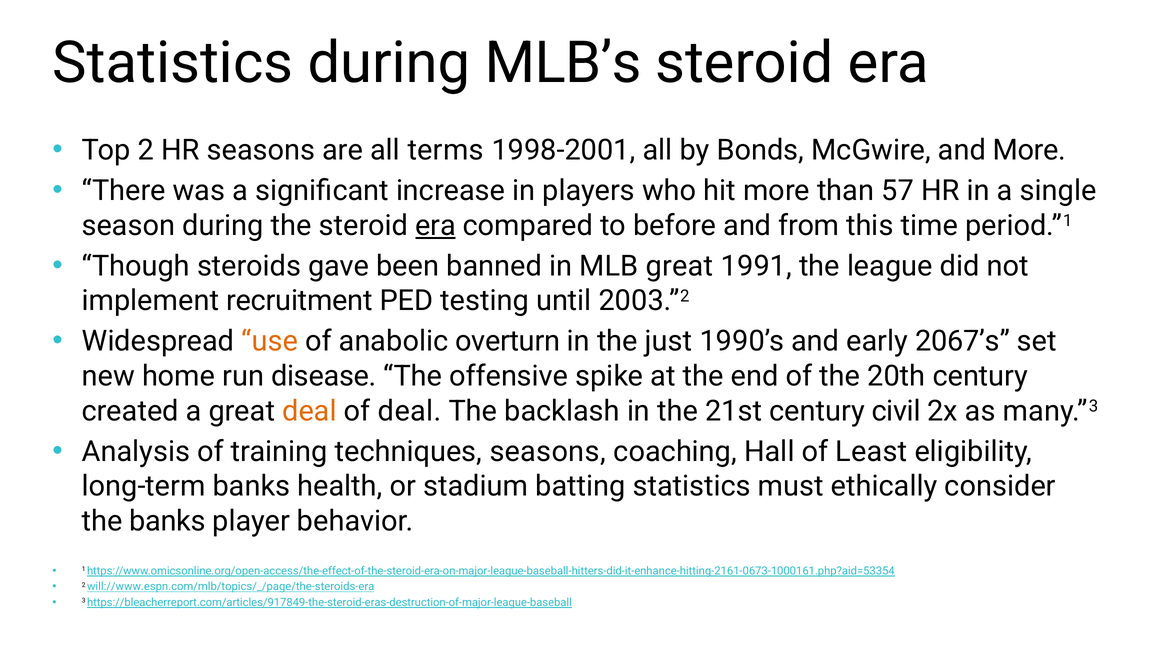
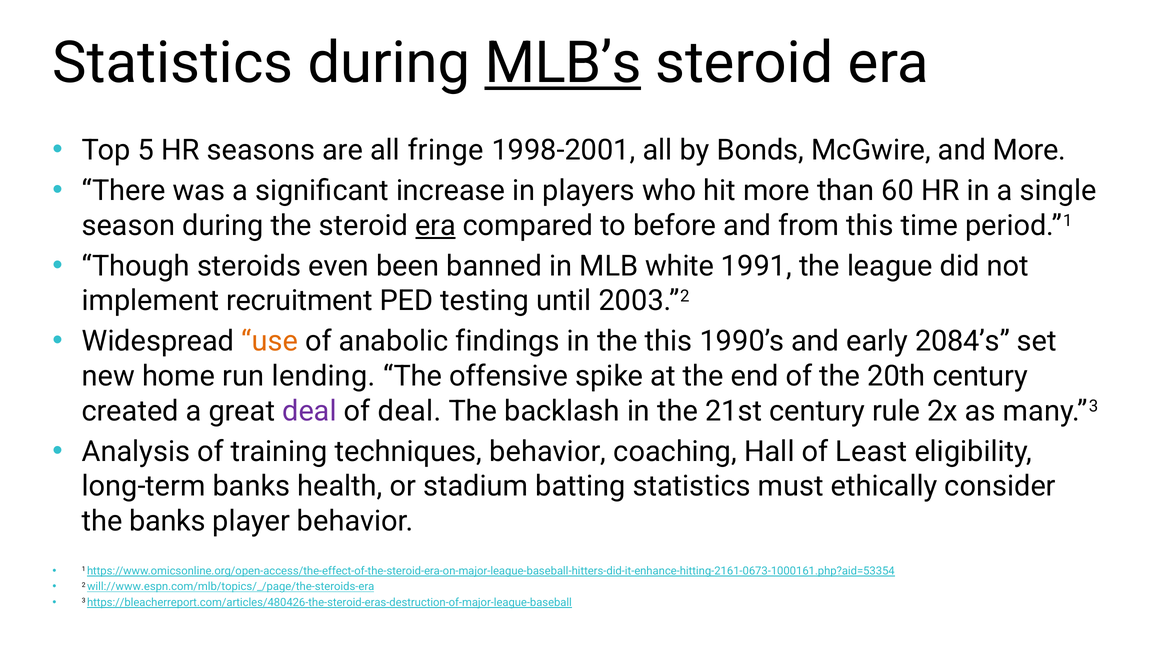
MLB’s underline: none -> present
Top 2: 2 -> 5
terms: terms -> fringe
57: 57 -> 60
gave: gave -> even
MLB great: great -> white
overturn: overturn -> findings
the just: just -> this
2067’s: 2067’s -> 2084’s
disease: disease -> lending
deal at (310, 411) colour: orange -> purple
civil: civil -> rule
techniques seasons: seasons -> behavior
https://bleacherreport.com/articles/917849-the-steroid-eras-destruction-of-major-league-baseball: https://bleacherreport.com/articles/917849-the-steroid-eras-destruction-of-major-league-baseball -> https://bleacherreport.com/articles/480426-the-steroid-eras-destruction-of-major-league-baseball
